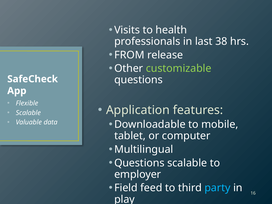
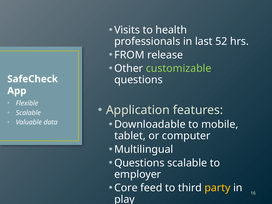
38: 38 -> 52
Field: Field -> Core
party colour: light blue -> yellow
